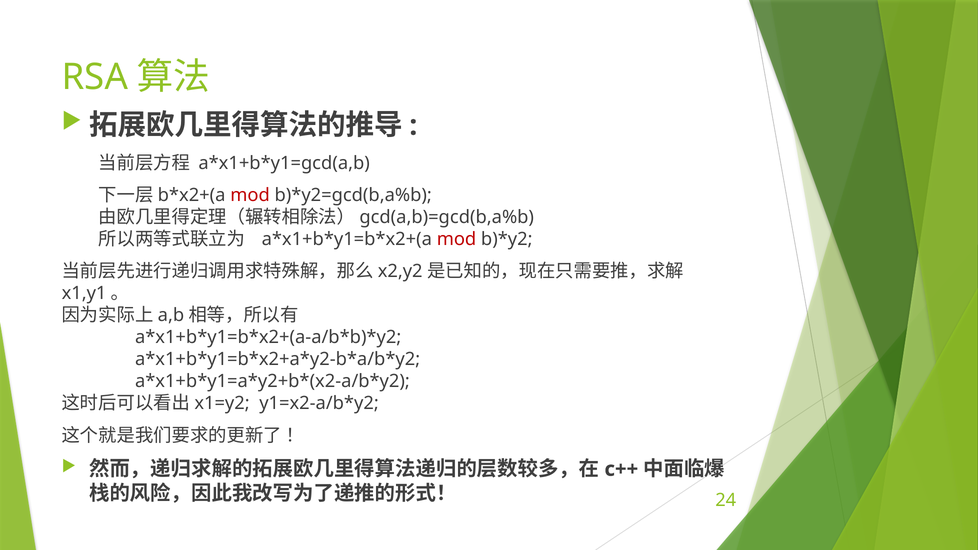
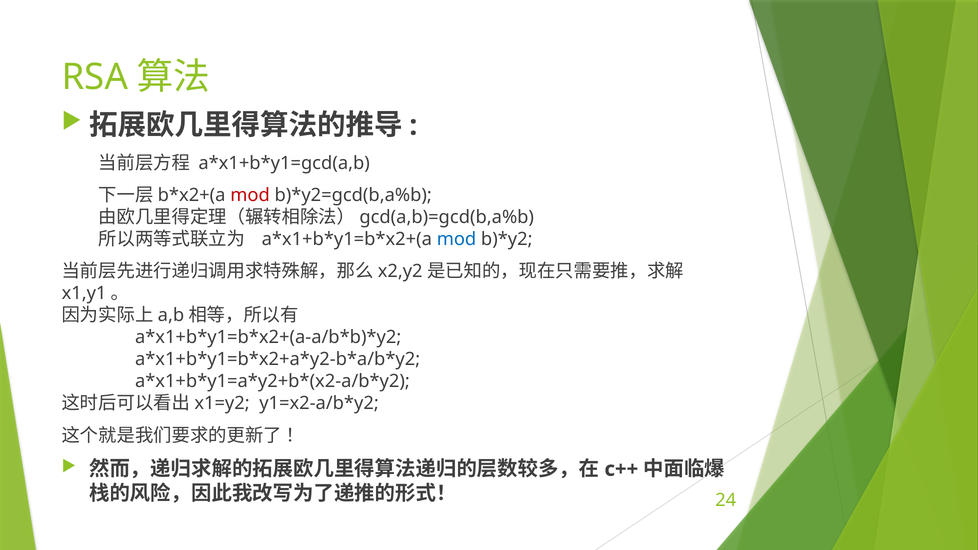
mod at (457, 239) colour: red -> blue
